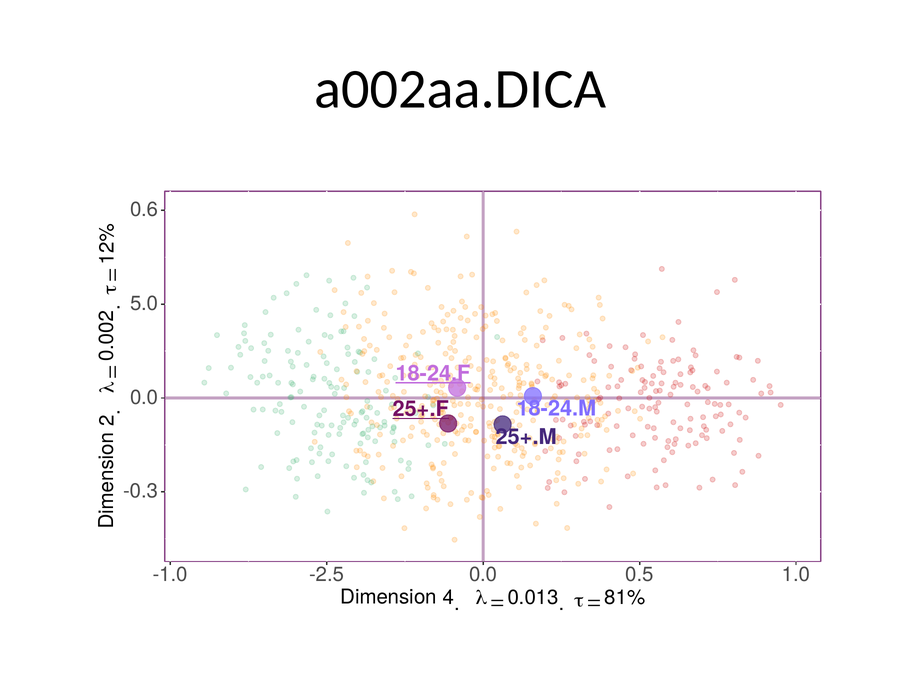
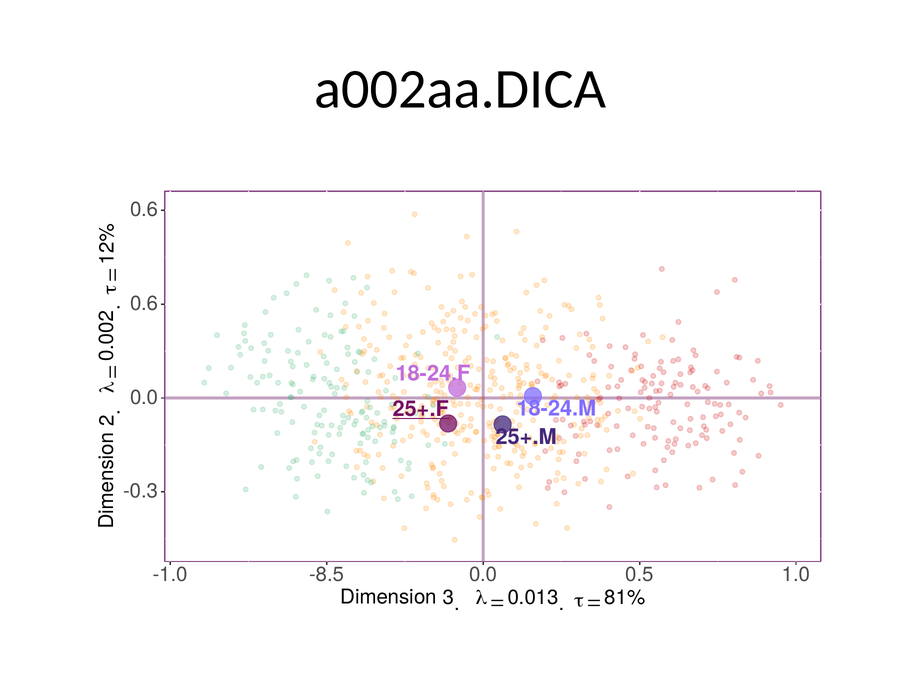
5.0 at (144, 303): 5.0 -> 0.6
18-24.F underline: present -> none
-2.5: -2.5 -> -8.5
4: 4 -> 3
